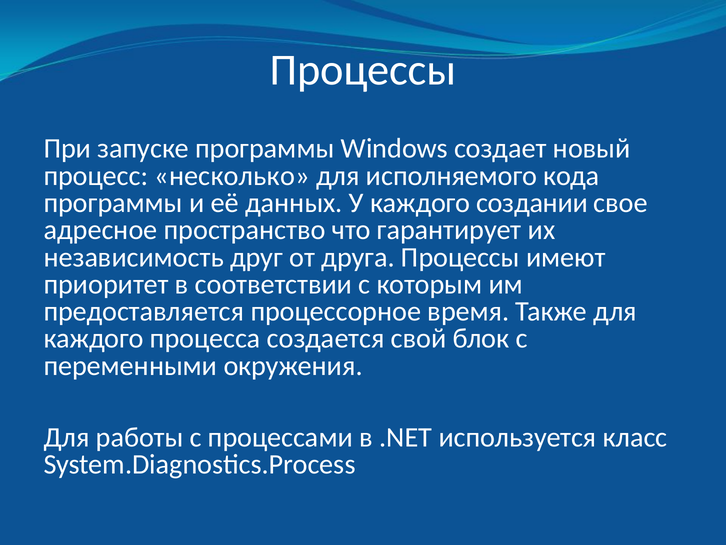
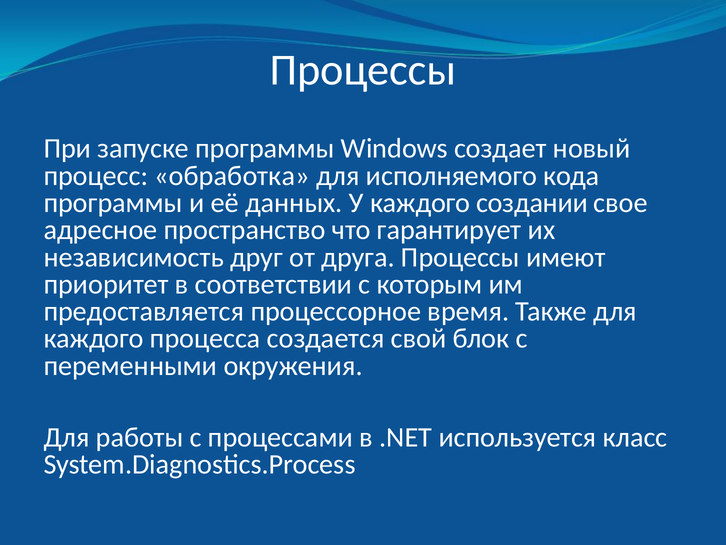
несколько: несколько -> обработка
